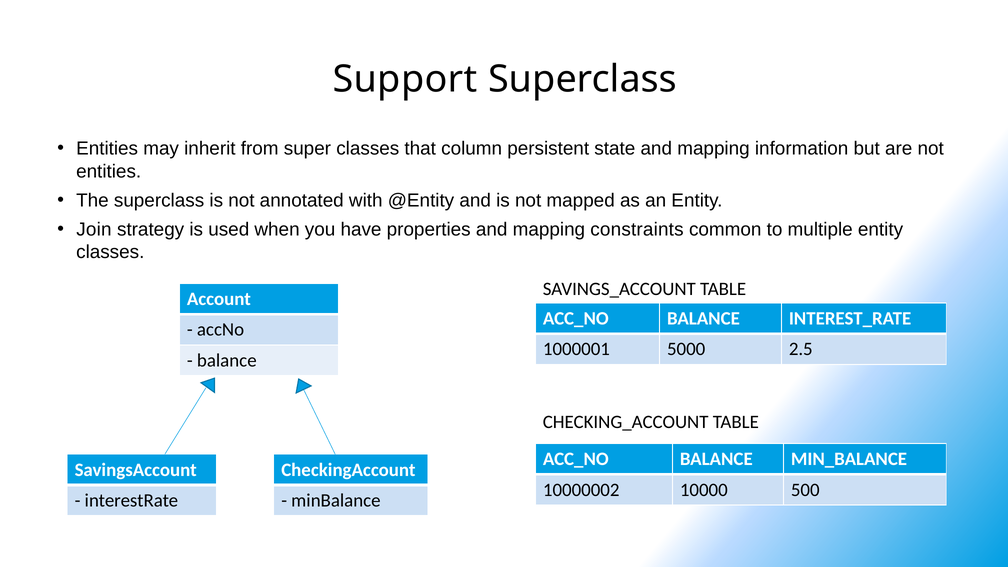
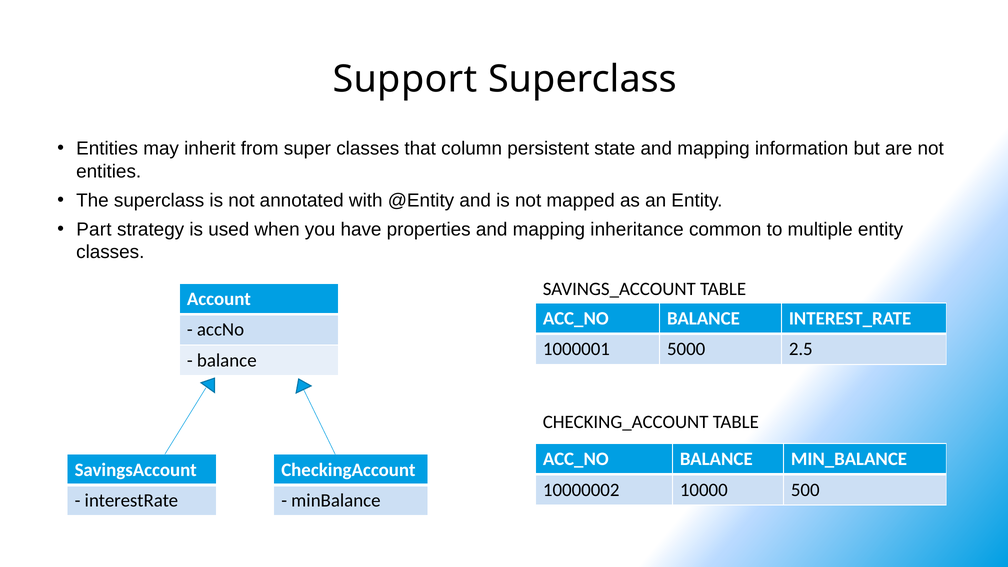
Join: Join -> Part
constraints: constraints -> inheritance
